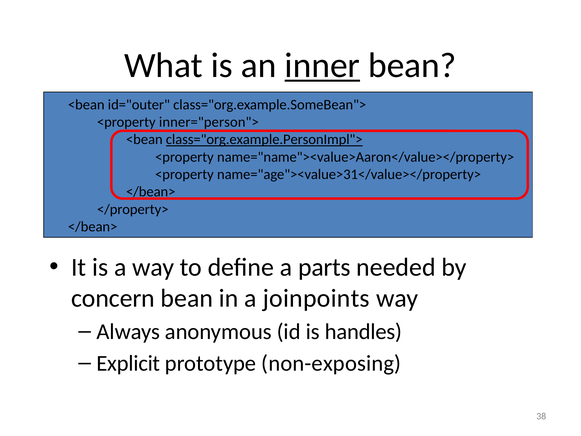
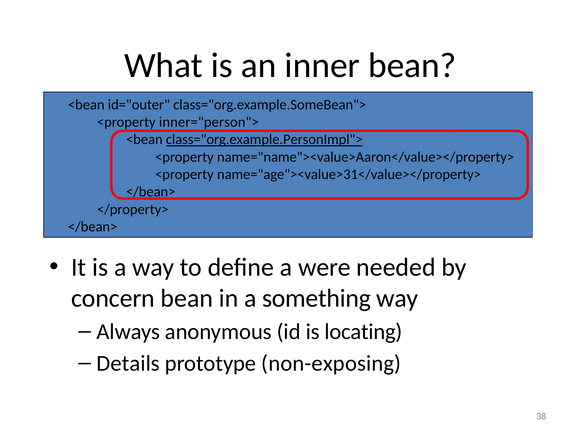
inner underline: present -> none
parts: parts -> were
joinpoints: joinpoints -> something
handles: handles -> locating
Explicit: Explicit -> Details
